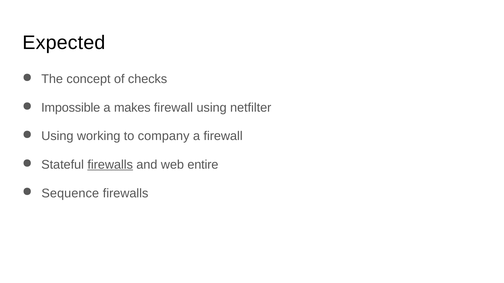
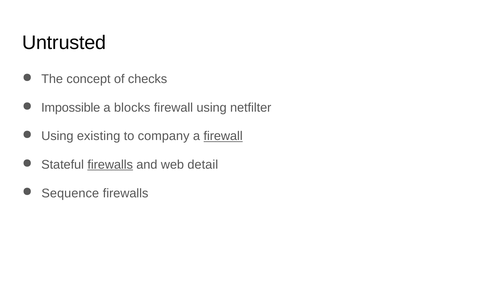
Expected: Expected -> Untrusted
makes: makes -> blocks
working: working -> existing
firewall at (223, 136) underline: none -> present
entire: entire -> detail
